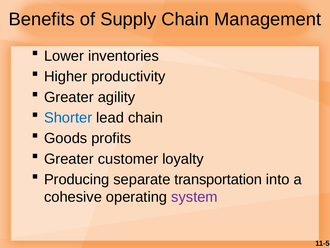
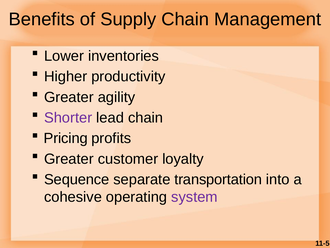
Shorter colour: blue -> purple
Goods: Goods -> Pricing
Producing: Producing -> Sequence
